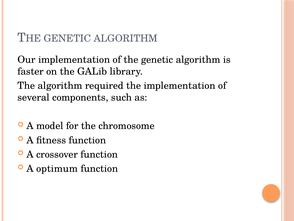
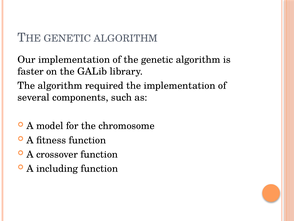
optimum: optimum -> including
